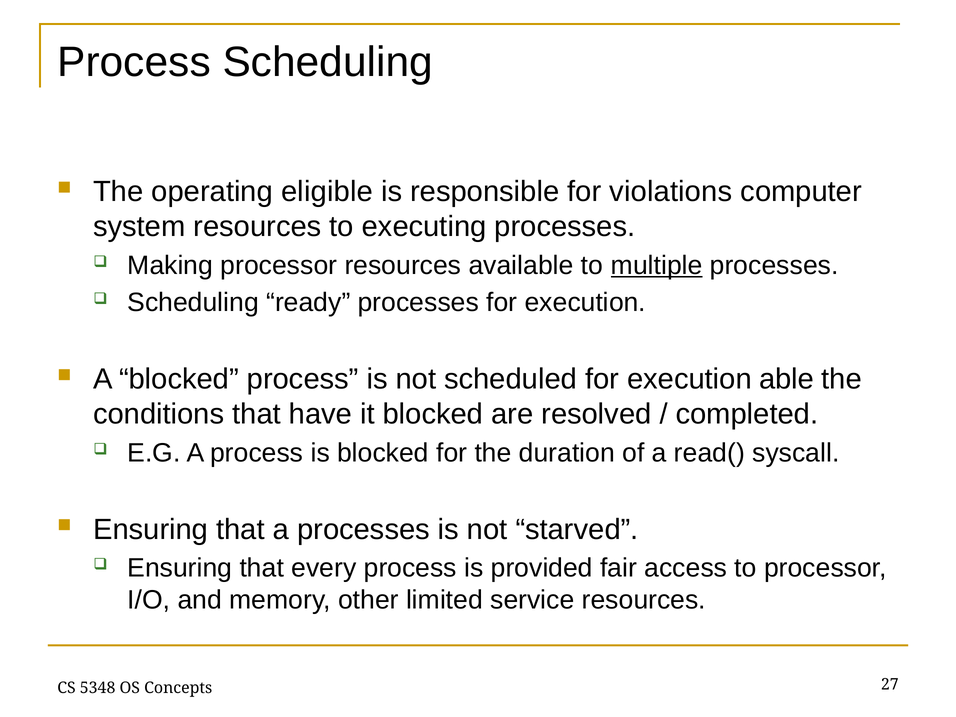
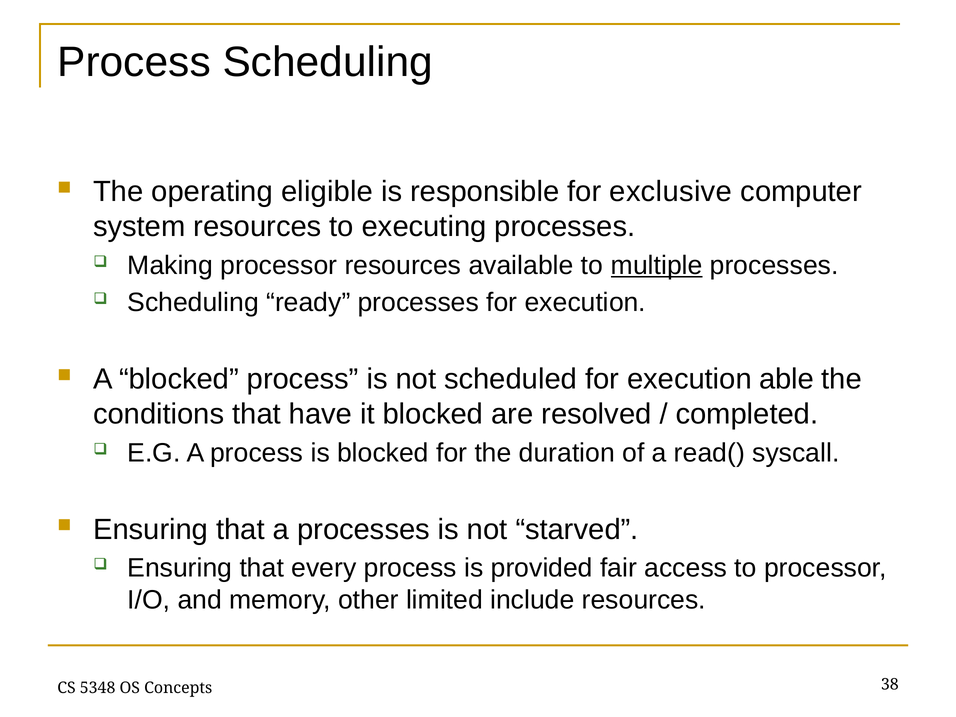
violations: violations -> exclusive
service: service -> include
27: 27 -> 38
